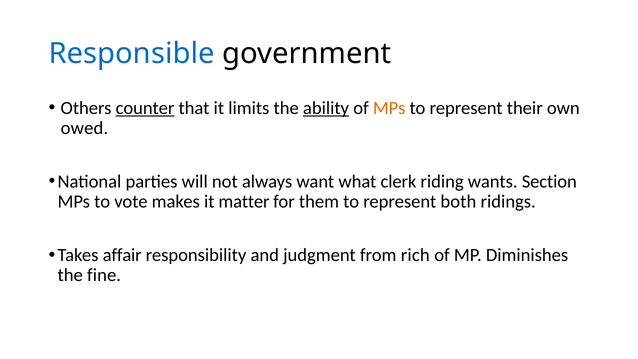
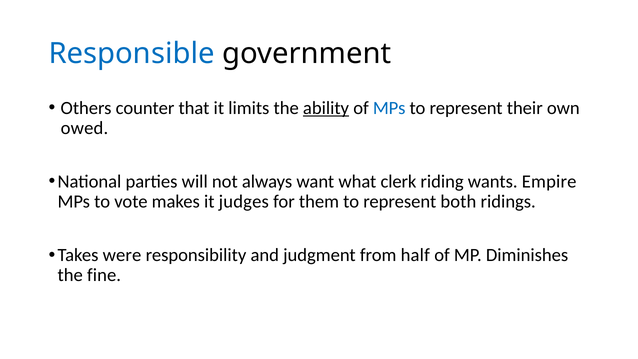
counter underline: present -> none
MPs at (389, 108) colour: orange -> blue
Section: Section -> Empire
matter: matter -> judges
affair: affair -> were
rich: rich -> half
